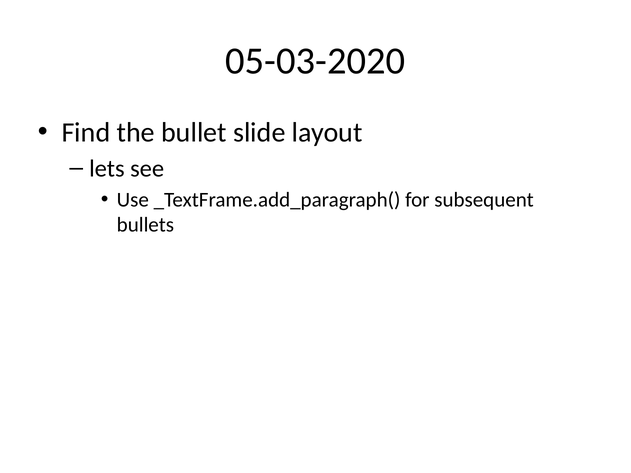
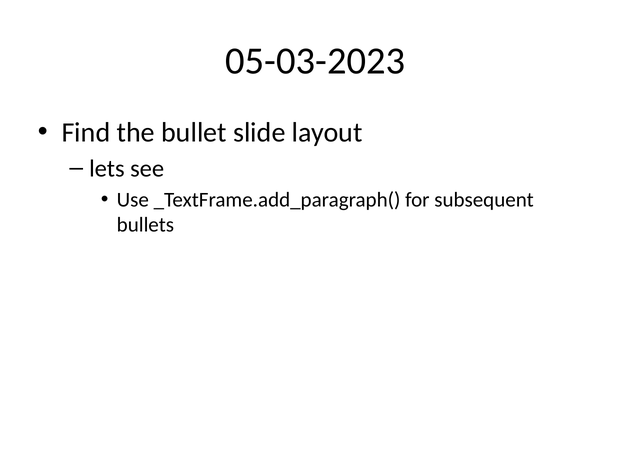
05-03-2020: 05-03-2020 -> 05-03-2023
